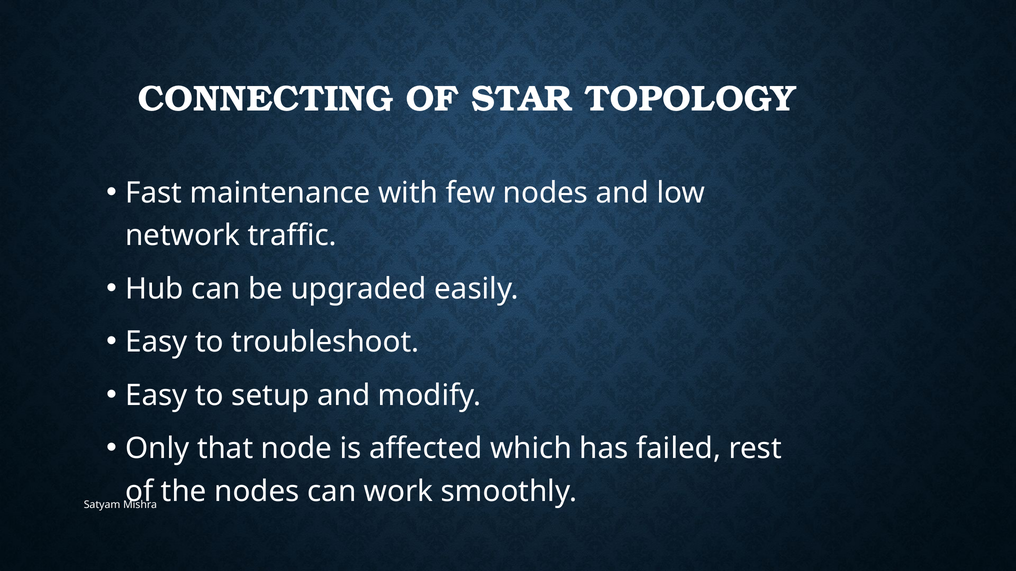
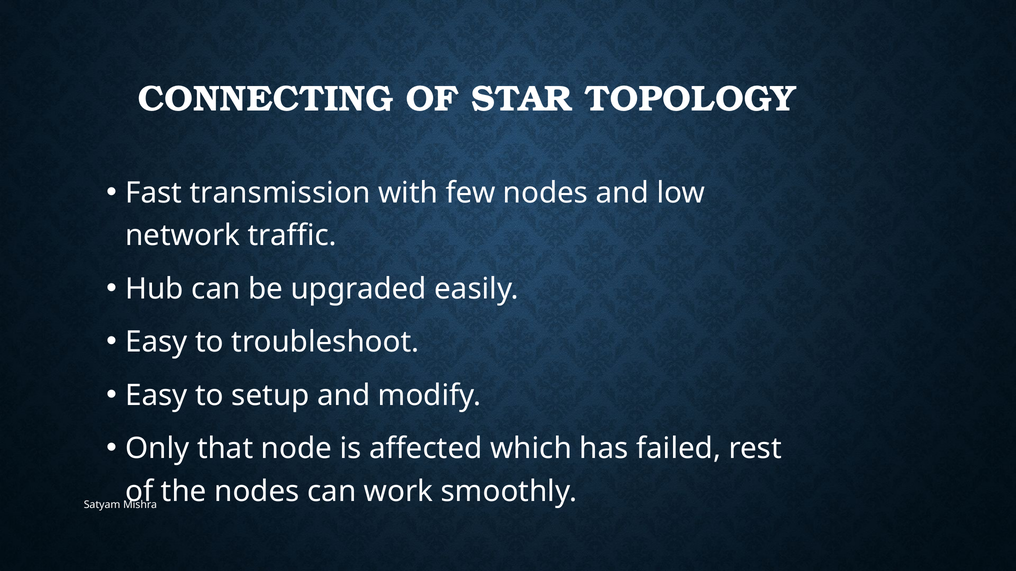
maintenance: maintenance -> transmission
